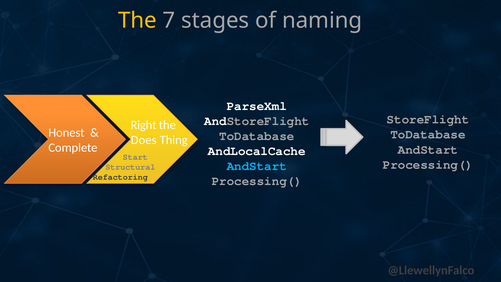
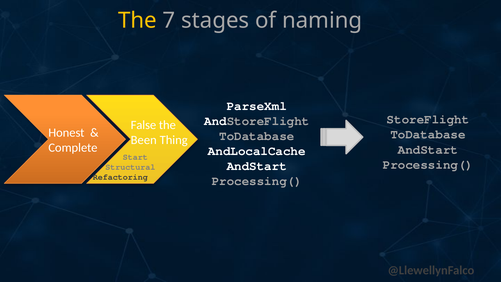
Right: Right -> False
Does: Does -> Been
AndStart at (257, 166) colour: light blue -> white
